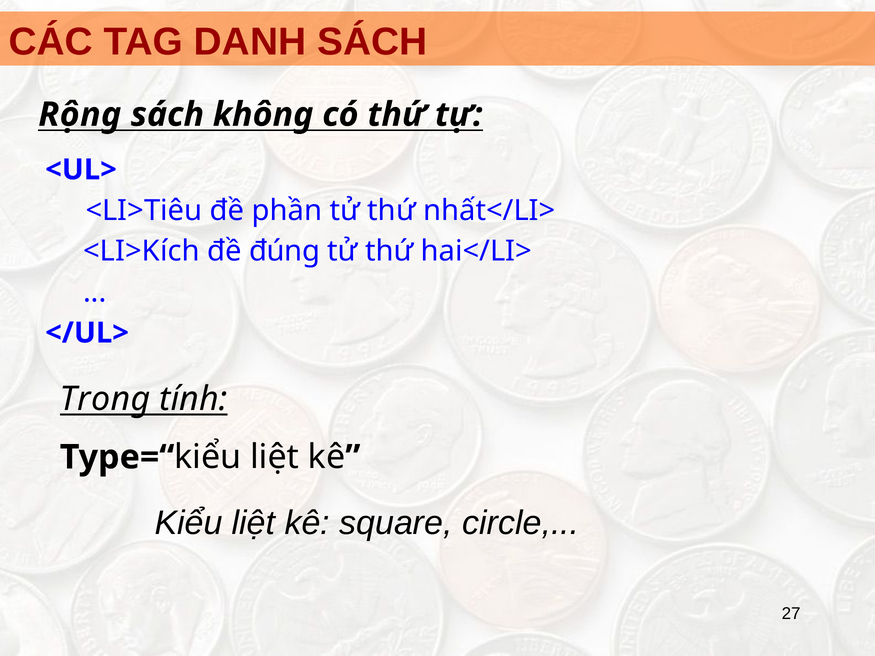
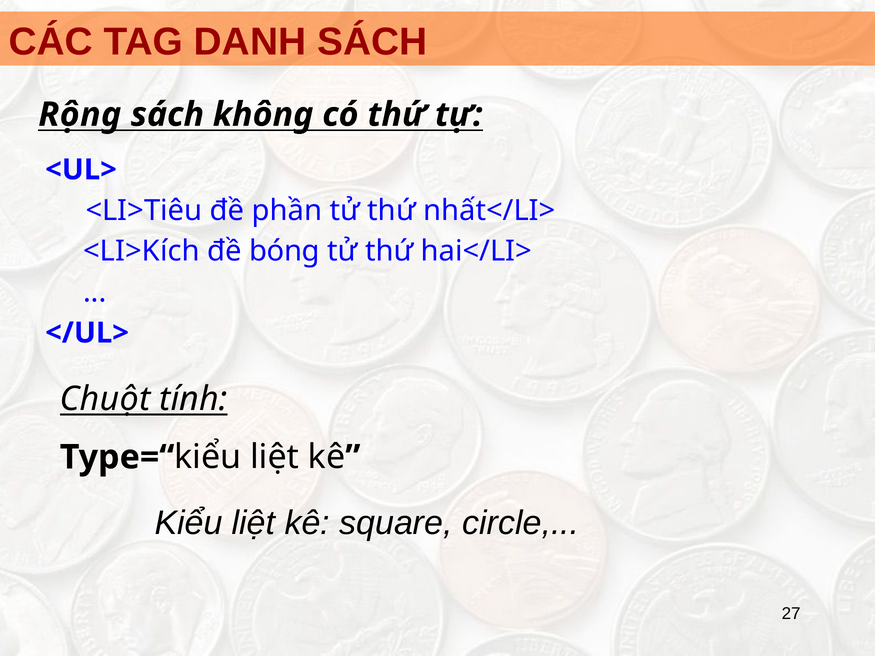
đúng: đúng -> bóng
Trong: Trong -> Chuột
